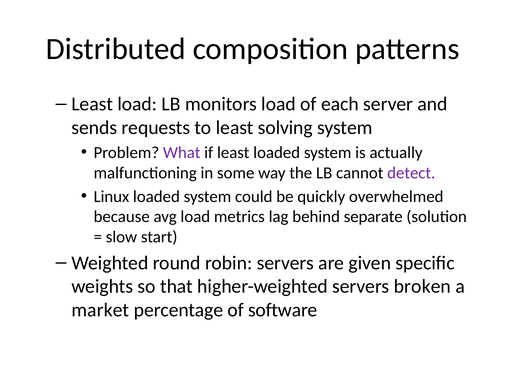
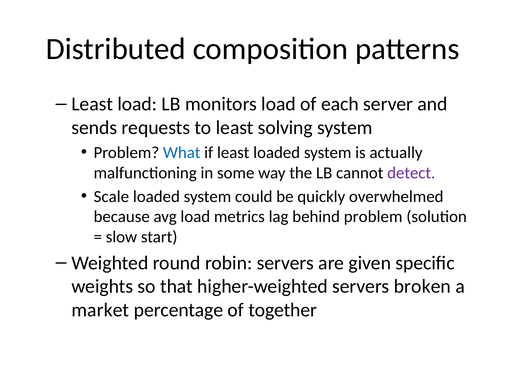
What colour: purple -> blue
Linux: Linux -> Scale
behind separate: separate -> problem
software: software -> together
